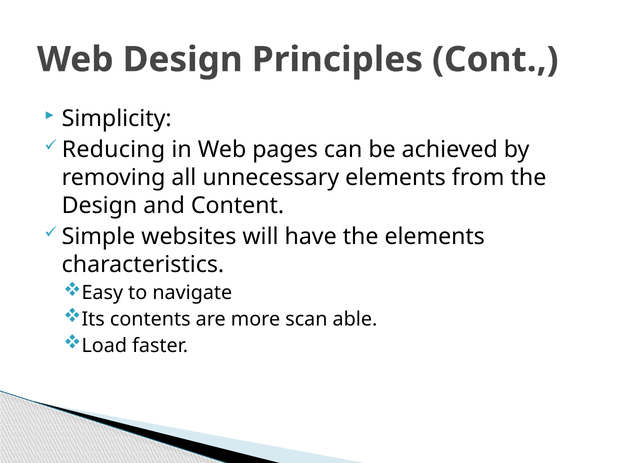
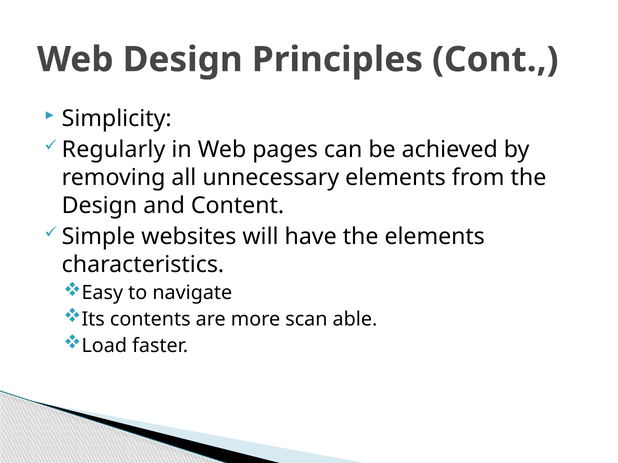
Reducing: Reducing -> Regularly
